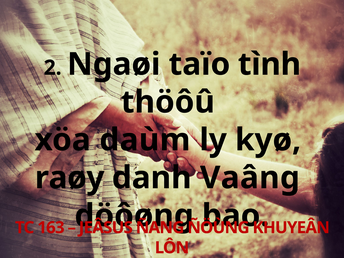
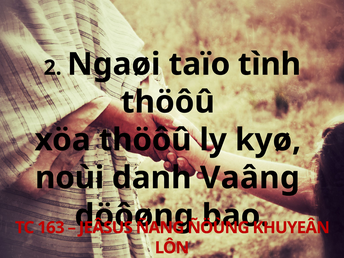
xöa daùm: daùm -> thöôû
raøy: raøy -> noùi
